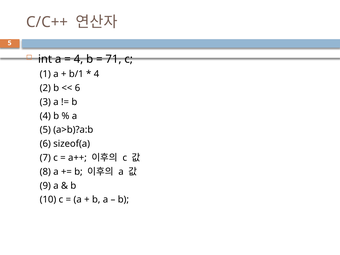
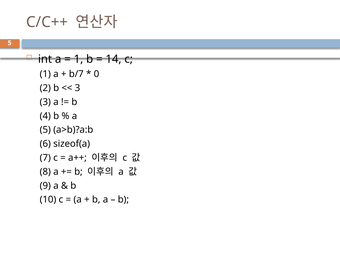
4 at (78, 59): 4 -> 1
71: 71 -> 14
b/1: b/1 -> b/7
4 at (96, 74): 4 -> 0
6 at (77, 88): 6 -> 3
